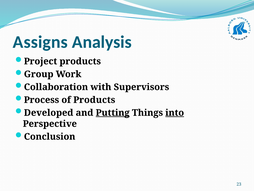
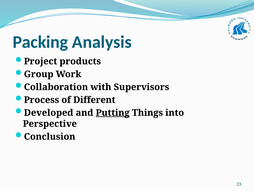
Assigns: Assigns -> Packing
of Products: Products -> Different
into underline: present -> none
